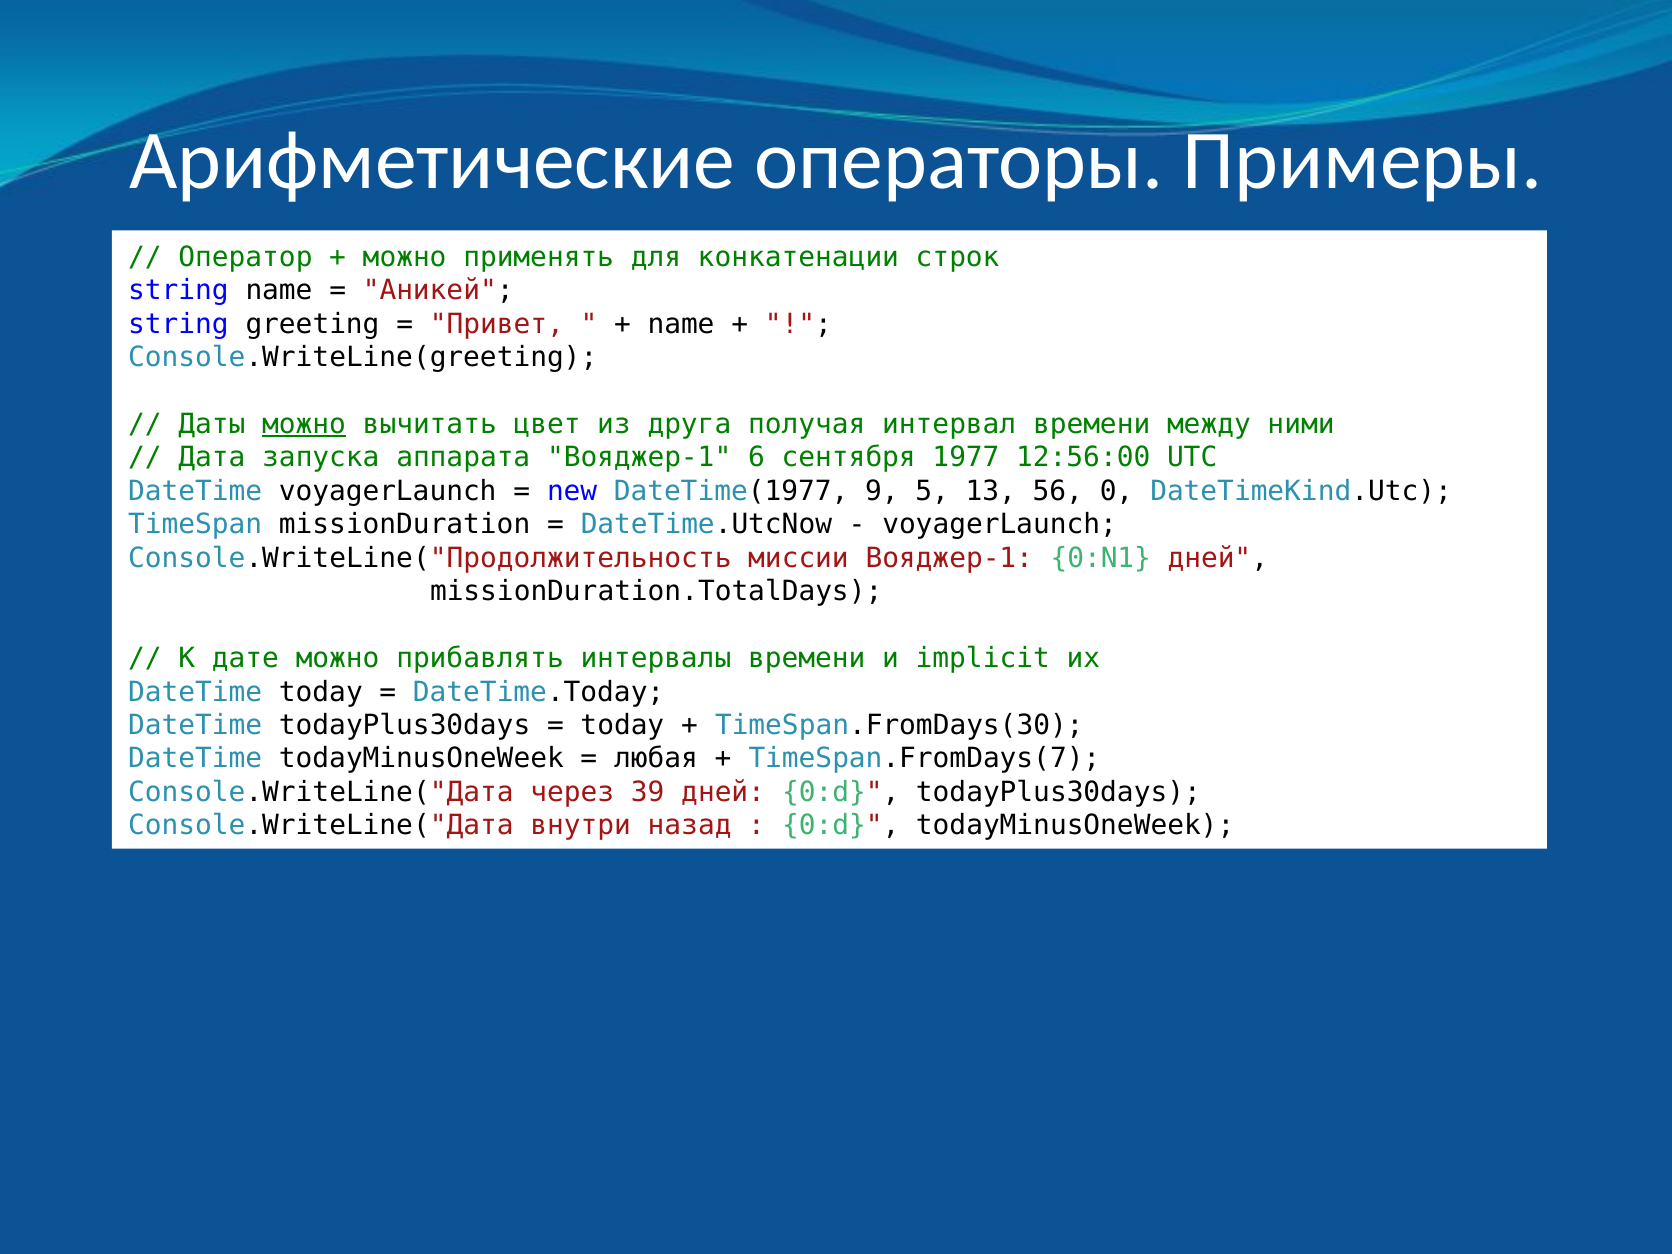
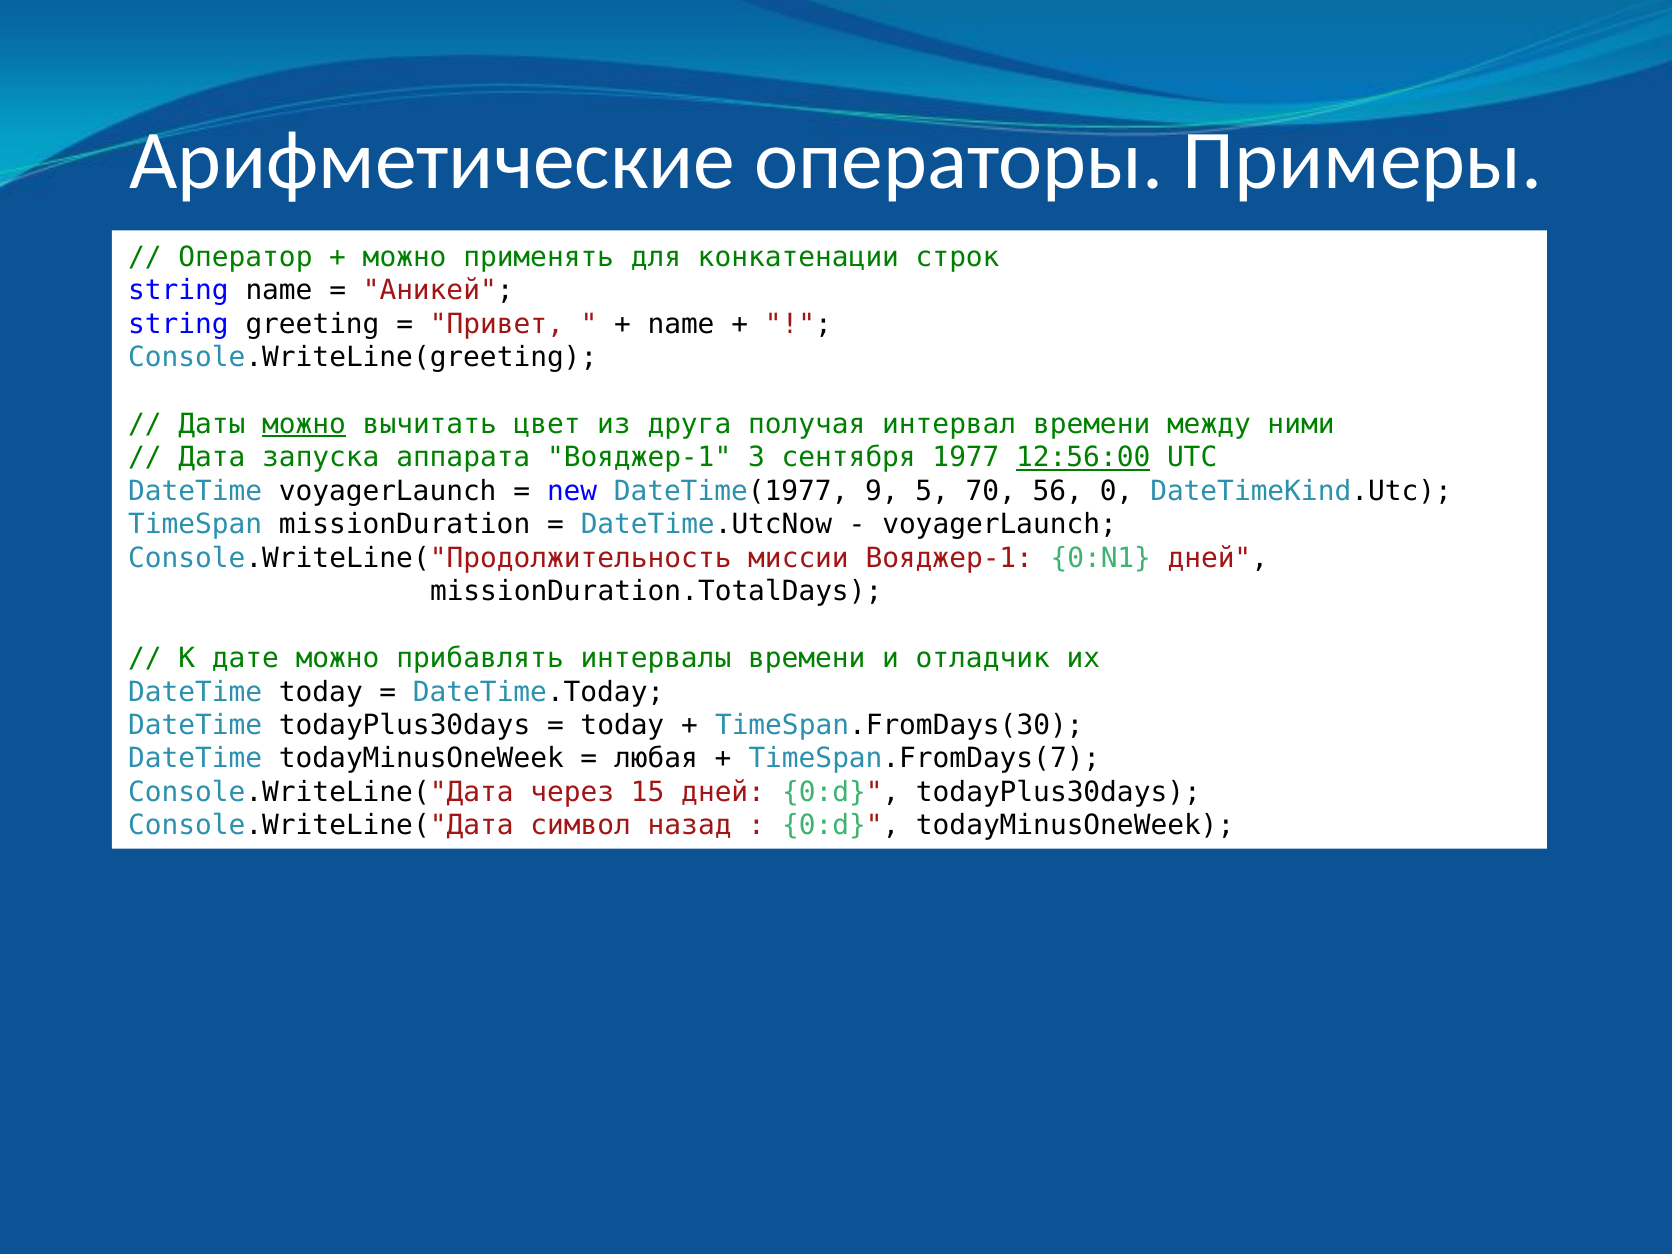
6: 6 -> 3
12:56:00 underline: none -> present
13: 13 -> 70
implicit: implicit -> отладчик
39: 39 -> 15
внутри: внутри -> символ
